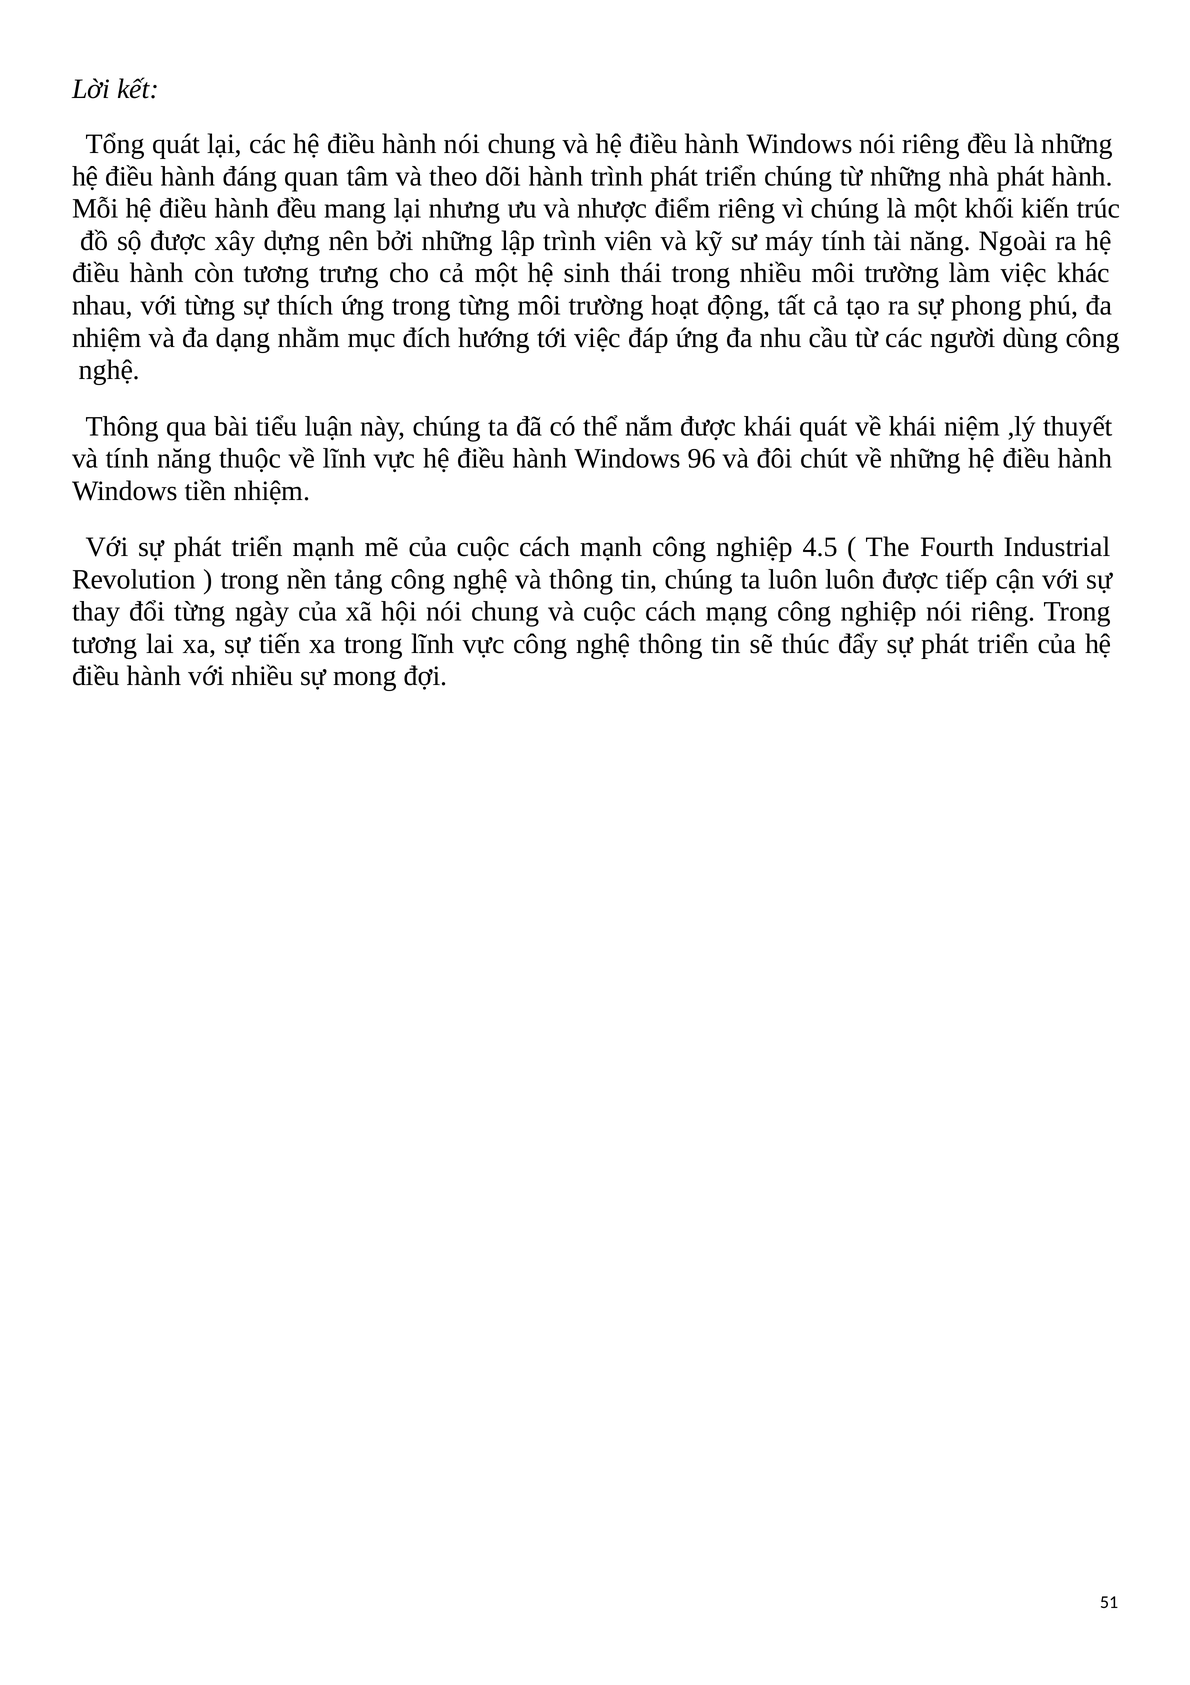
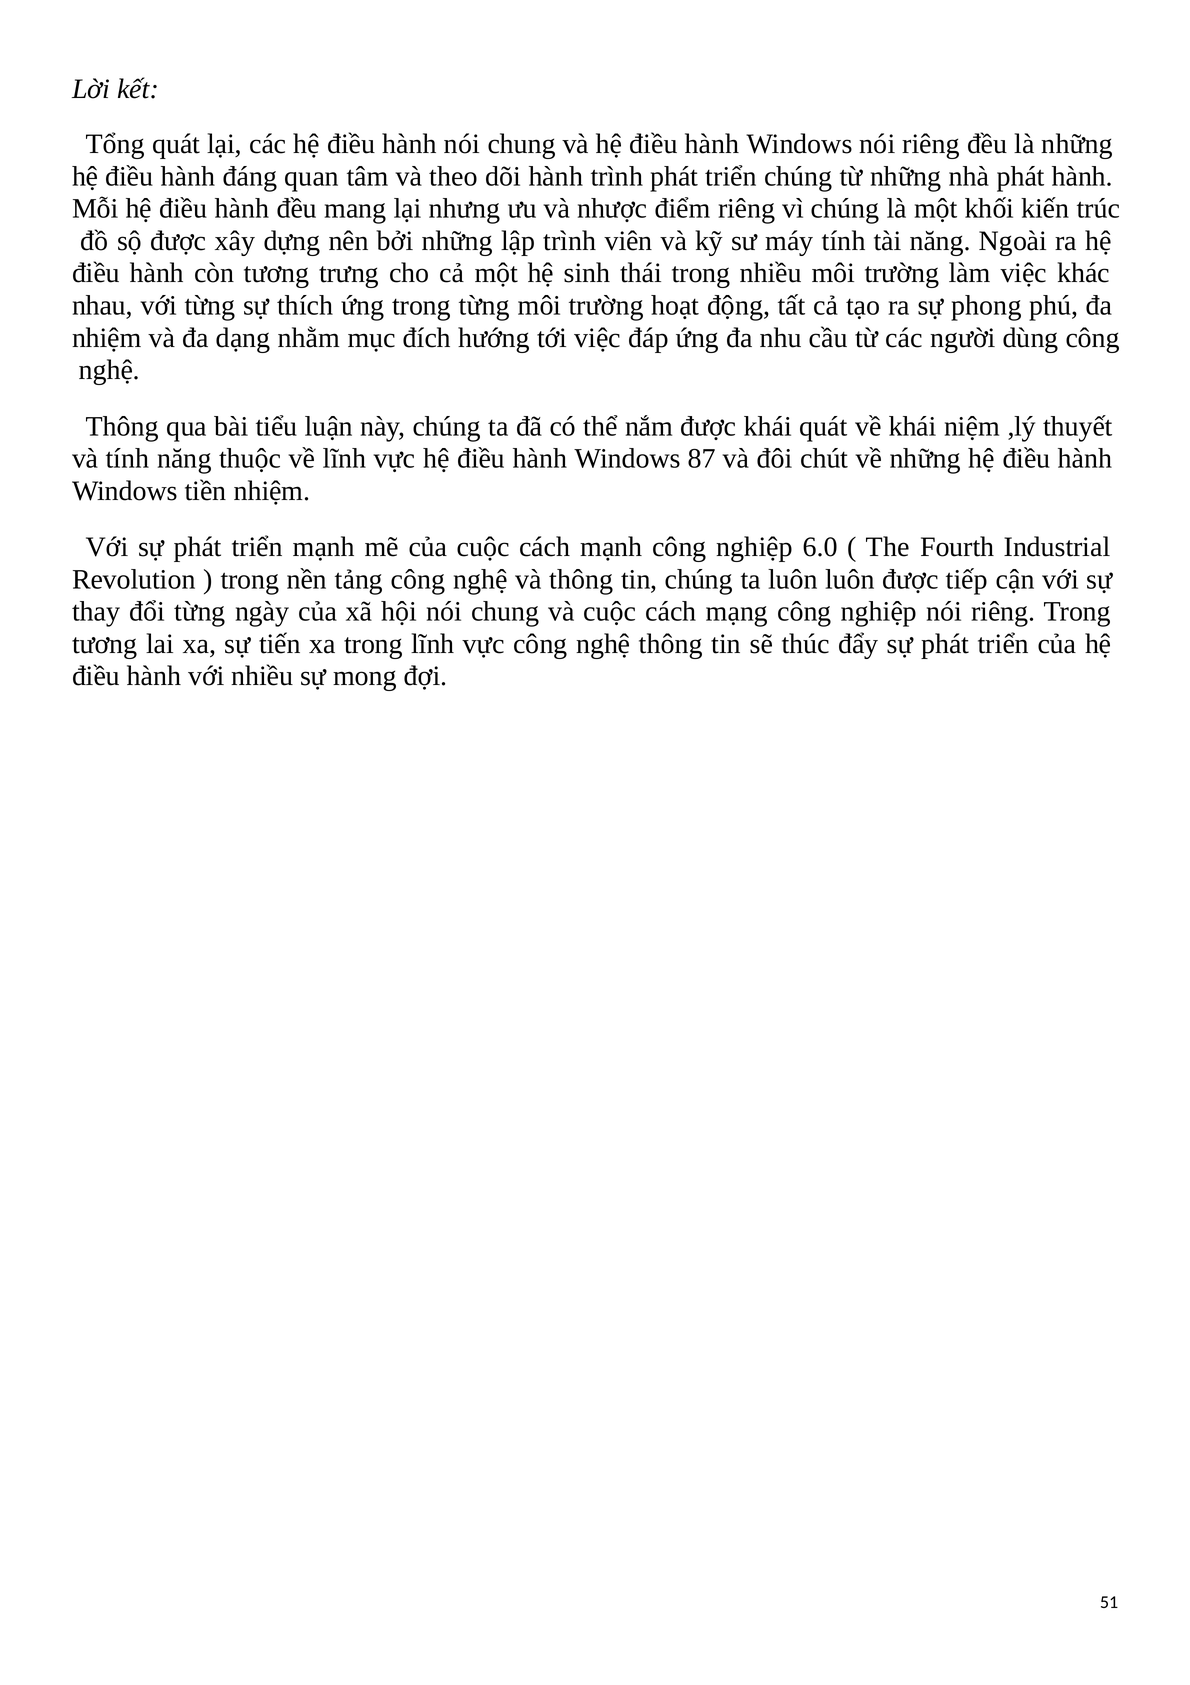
96: 96 -> 87
4.5: 4.5 -> 6.0
